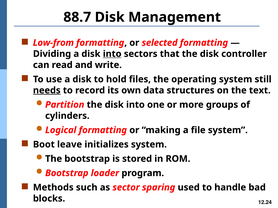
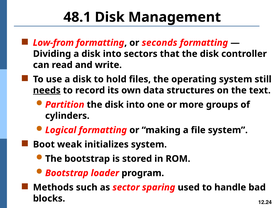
88.7: 88.7 -> 48.1
selected: selected -> seconds
into at (112, 54) underline: present -> none
leave: leave -> weak
